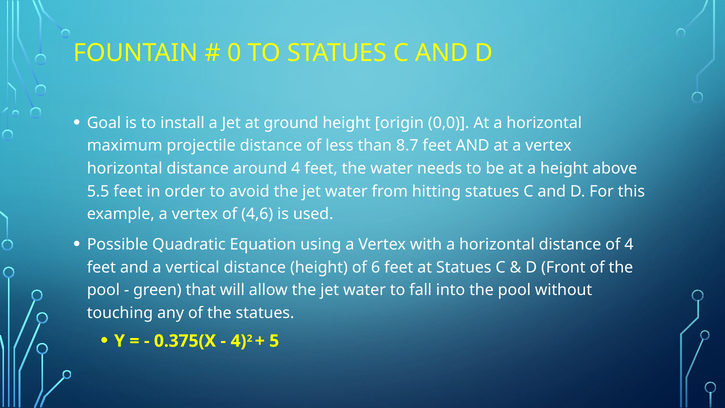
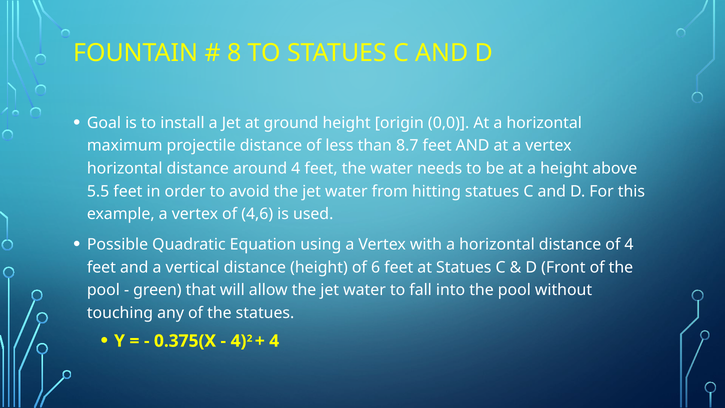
0: 0 -> 8
5 at (274, 341): 5 -> 4
